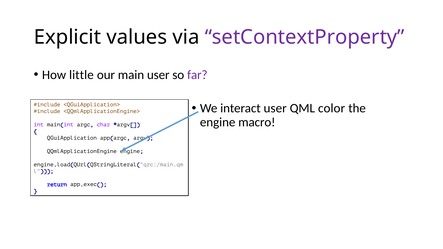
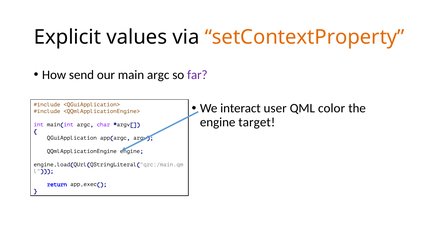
setContextProperty colour: purple -> orange
little: little -> send
main user: user -> argc
macro: macro -> target
